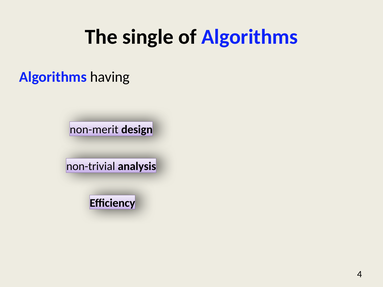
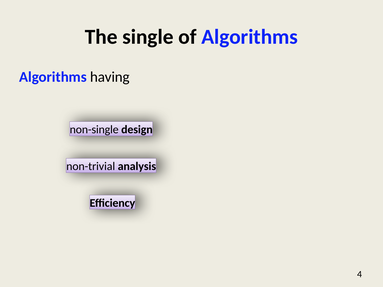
non-merit: non-merit -> non-single
